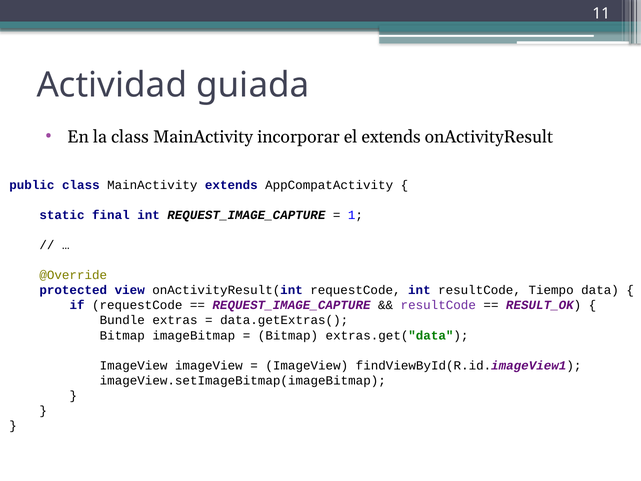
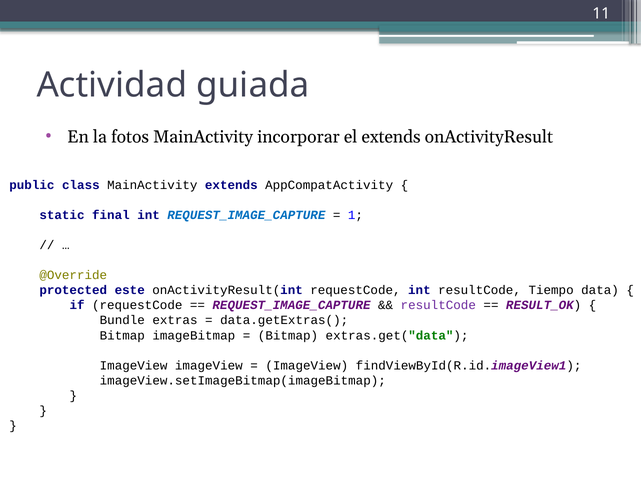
la class: class -> fotos
REQUEST_IMAGE_CAPTURE at (246, 215) colour: black -> blue
view: view -> este
